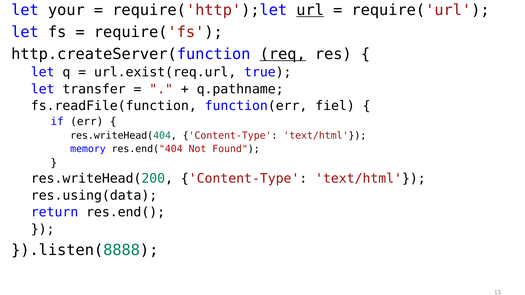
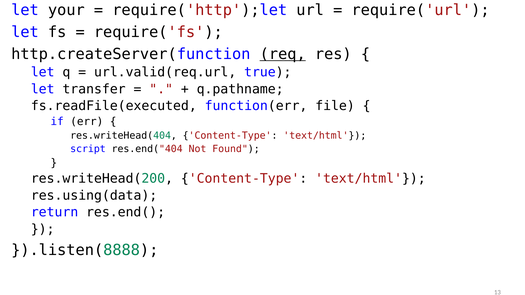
url underline: present -> none
url.exist(req.url: url.exist(req.url -> url.valid(req.url
fs.readFile(function: fs.readFile(function -> fs.readFile(executed
fiel: fiel -> file
memory: memory -> script
